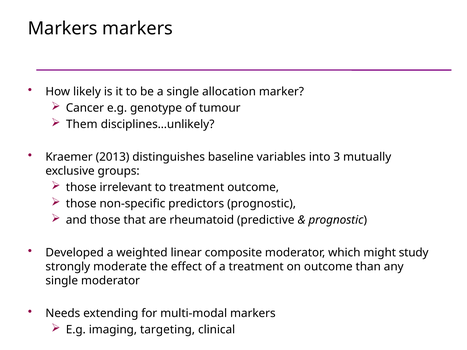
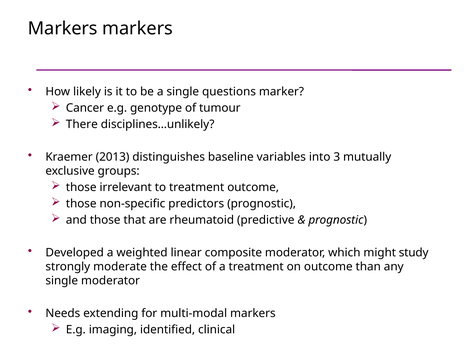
allocation: allocation -> questions
Them: Them -> There
targeting: targeting -> identified
